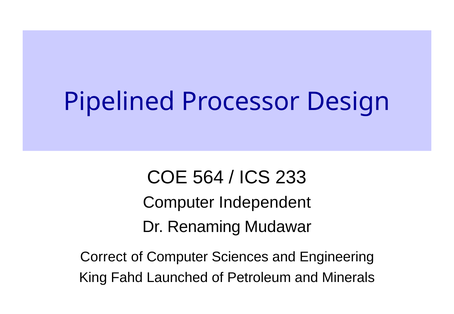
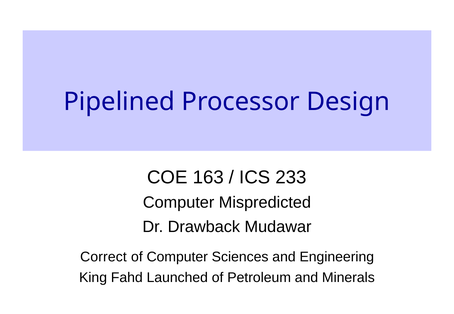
564: 564 -> 163
Independent: Independent -> Mispredicted
Renaming: Renaming -> Drawback
